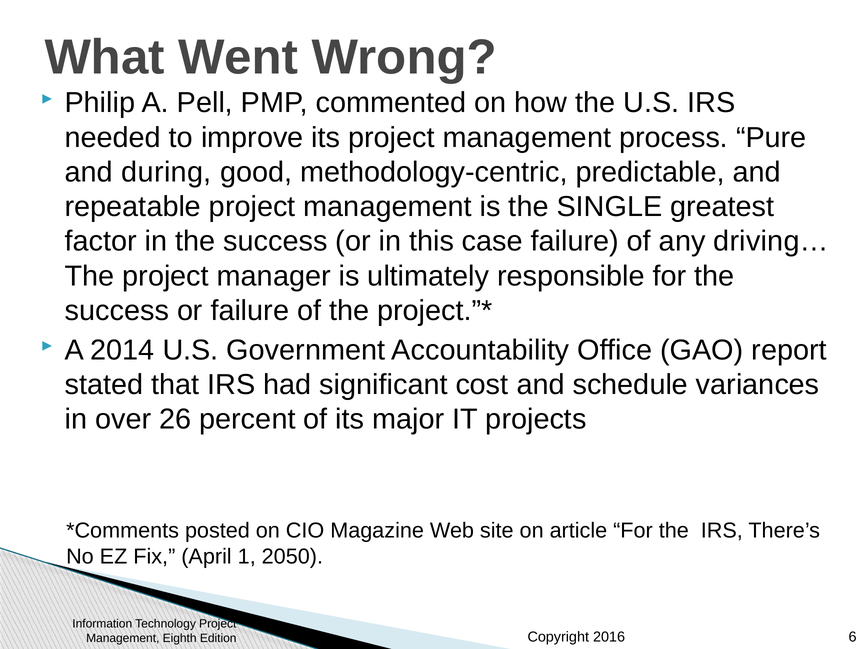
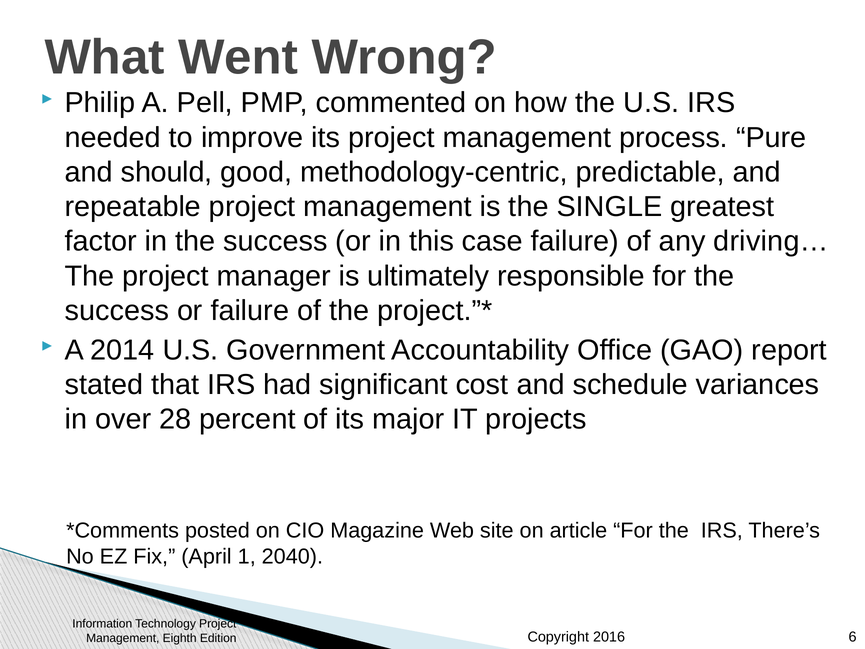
during: during -> should
26: 26 -> 28
2050: 2050 -> 2040
